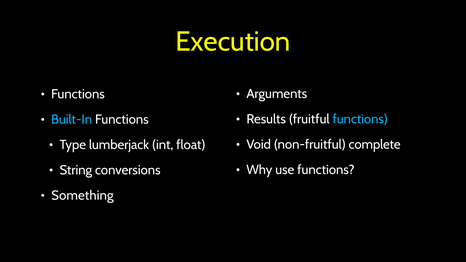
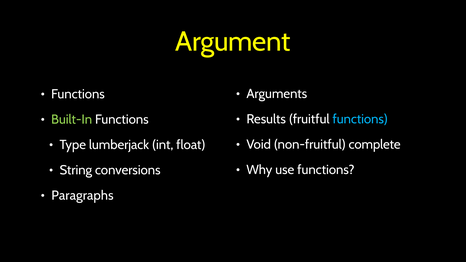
Execution: Execution -> Argument
Built-In colour: light blue -> light green
Something: Something -> Paragraphs
